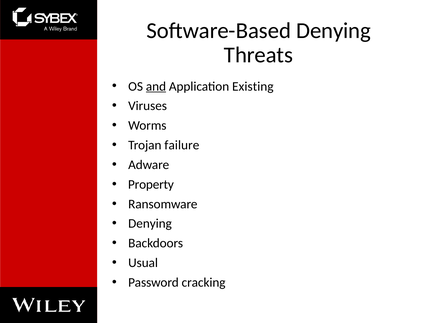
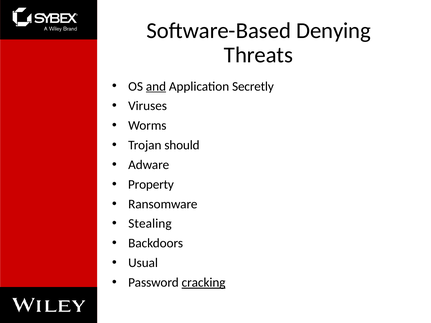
Existing: Existing -> Secretly
failure: failure -> should
Denying at (150, 224): Denying -> Stealing
cracking underline: none -> present
